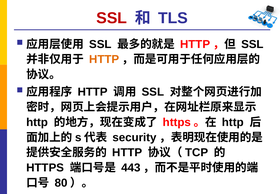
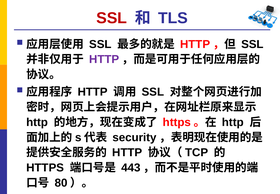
HTTP at (104, 59) colour: orange -> purple
